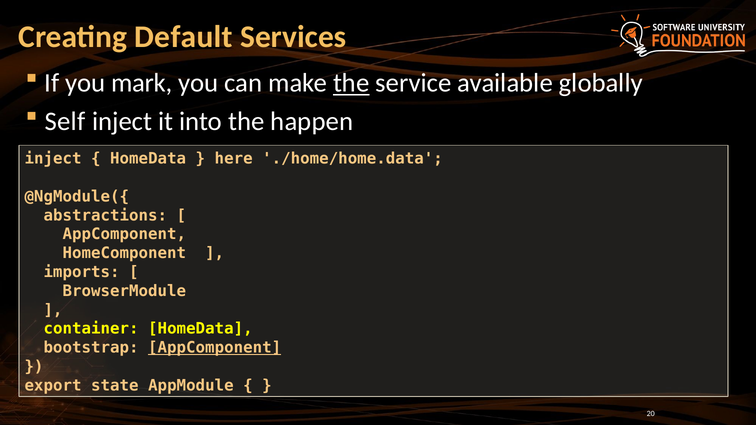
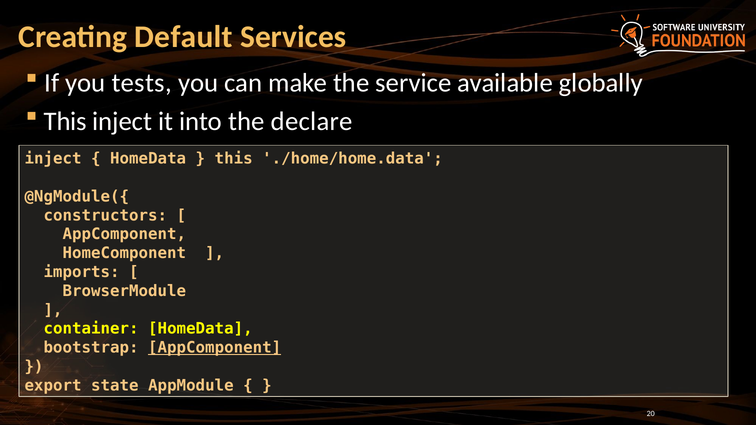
mark: mark -> tests
the at (351, 83) underline: present -> none
Self at (65, 122): Self -> This
happen: happen -> declare
here at (234, 159): here -> this
abstractions: abstractions -> constructors
